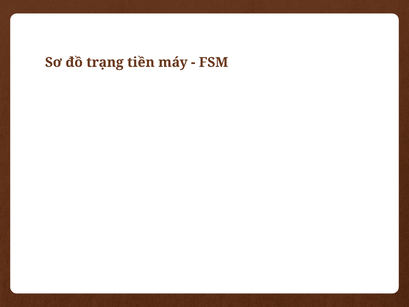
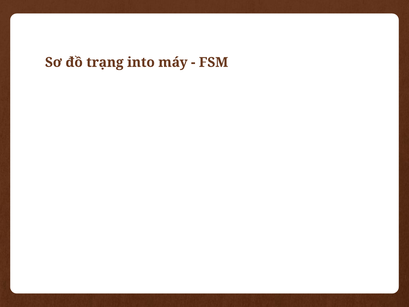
tiền: tiền -> into
